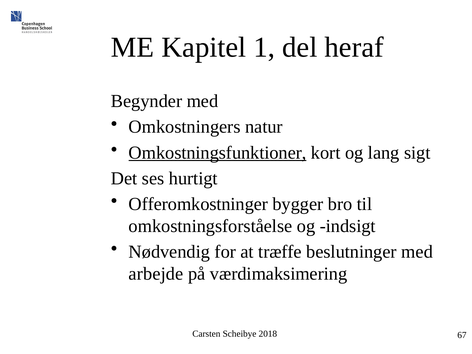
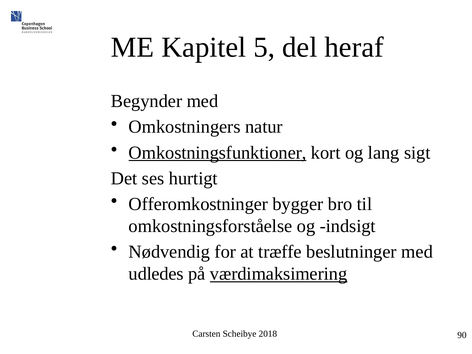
1: 1 -> 5
arbejde: arbejde -> udledes
værdimaksimering underline: none -> present
67: 67 -> 90
